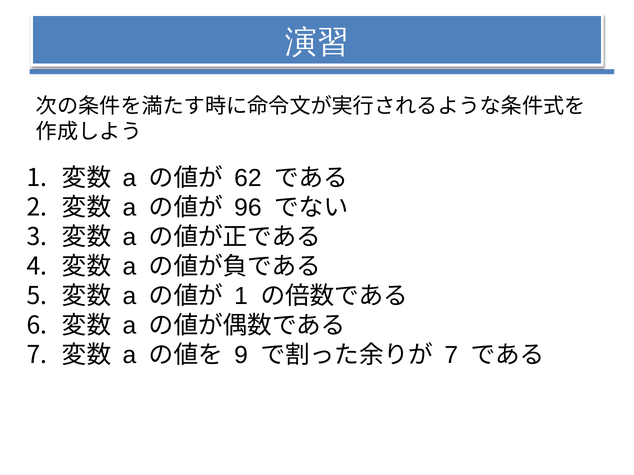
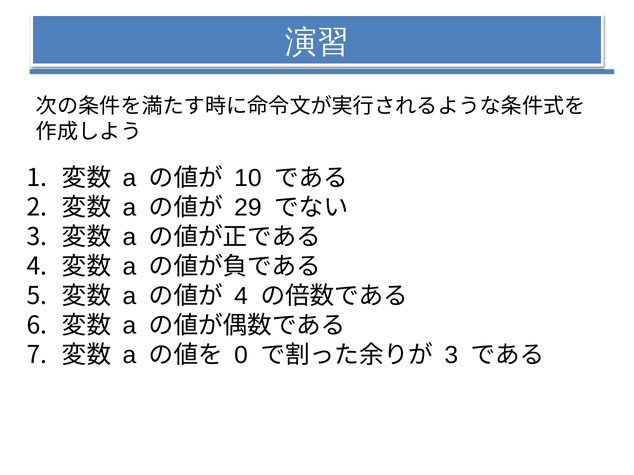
62: 62 -> 10
96: 96 -> 29
1 at (241, 297): 1 -> 4
9: 9 -> 0
7 at (451, 356): 7 -> 3
